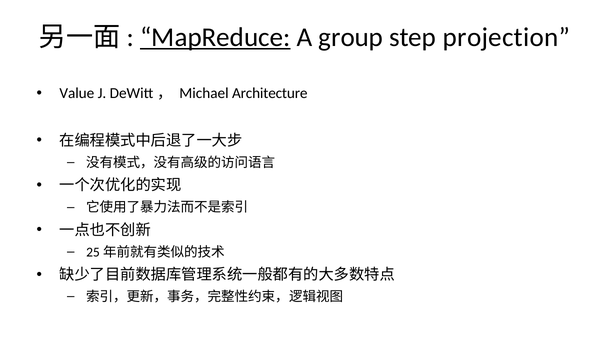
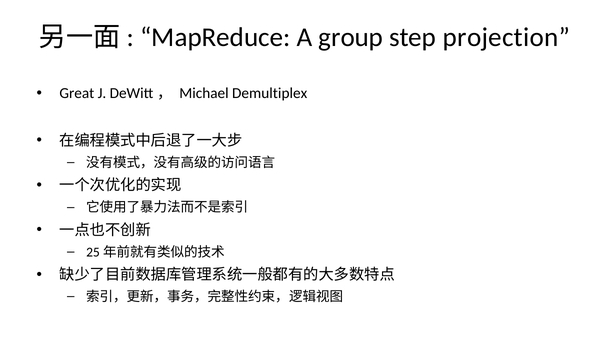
MapReduce underline: present -> none
Value: Value -> Great
Architecture: Architecture -> Demultiplex
